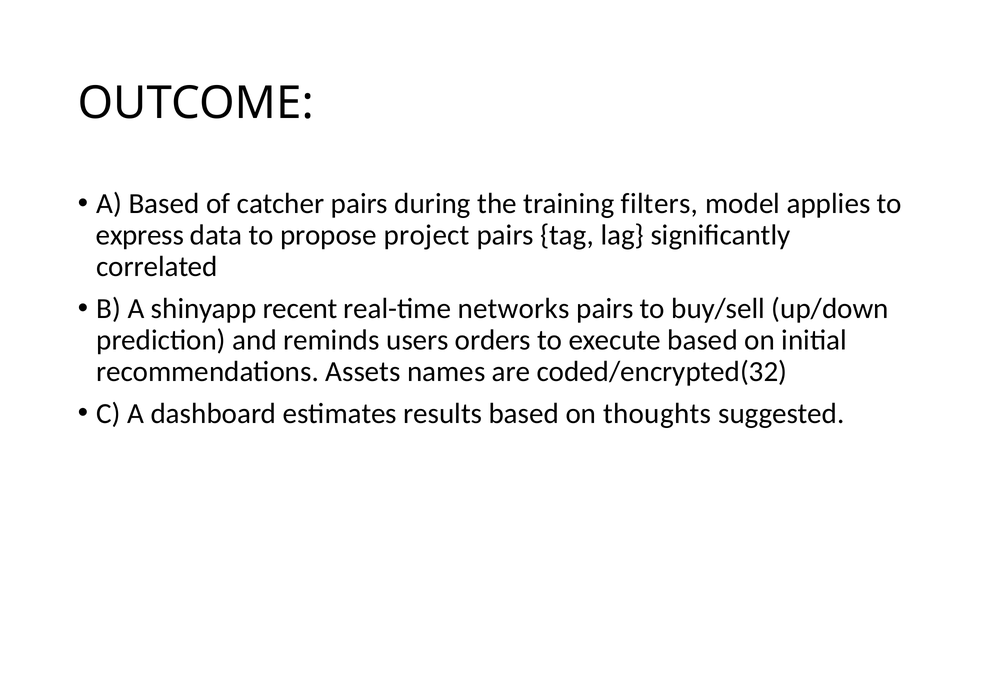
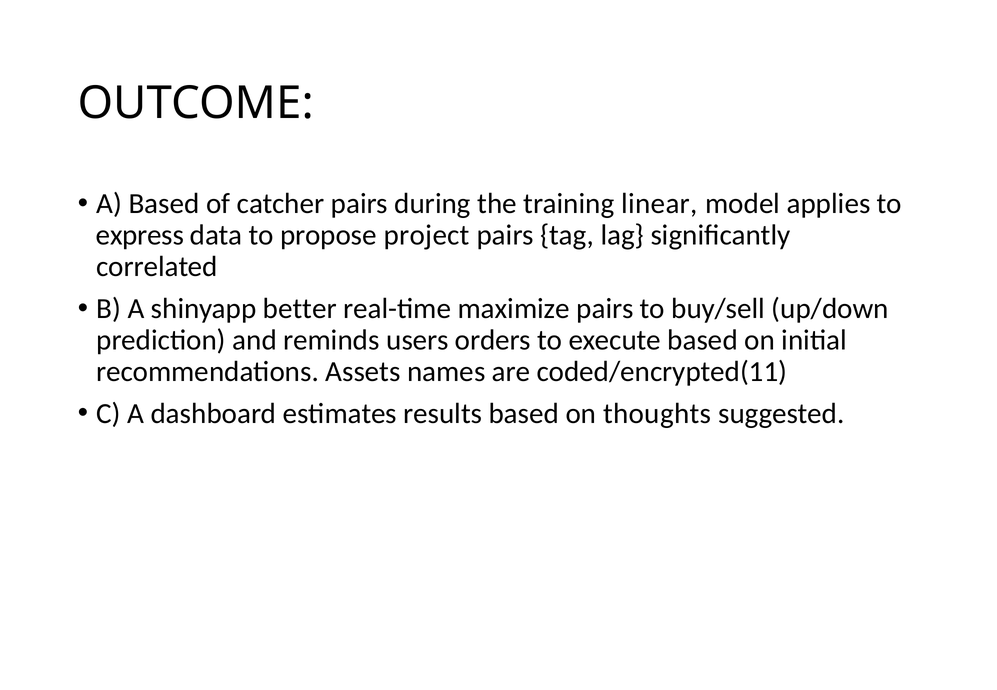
filters: filters -> linear
recent: recent -> better
networks: networks -> maximize
coded/encrypted(32: coded/encrypted(32 -> coded/encrypted(11
